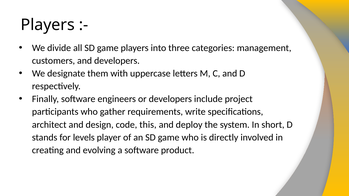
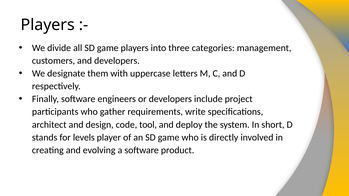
this: this -> tool
